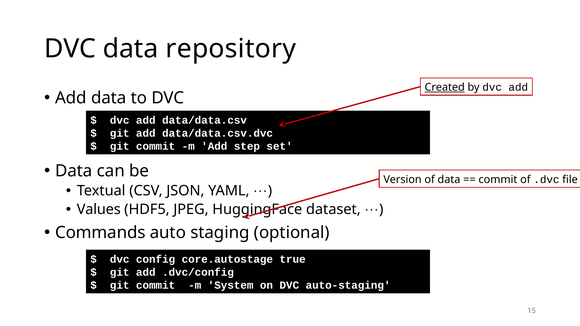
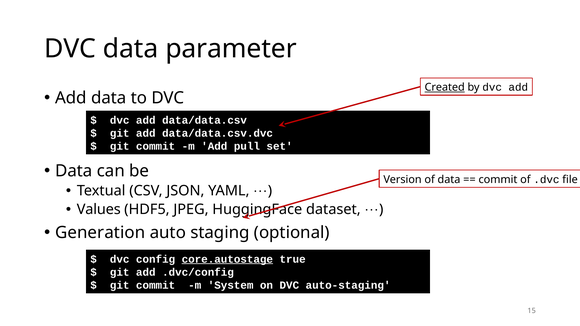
repository: repository -> parameter
step: step -> pull
Commands: Commands -> Generation
core.autostage underline: none -> present
